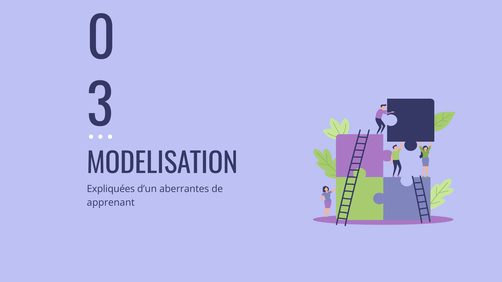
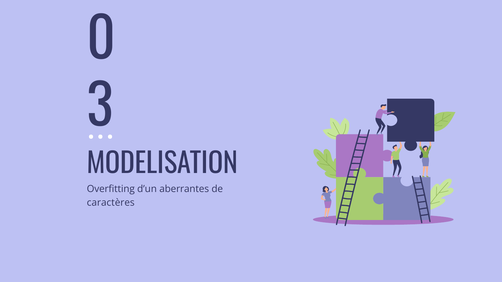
Expliquées: Expliquées -> Overfitting
apprenant: apprenant -> caractères
